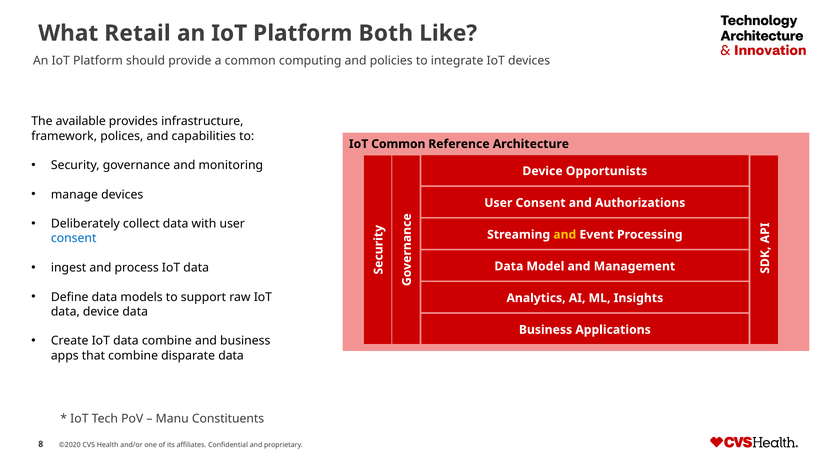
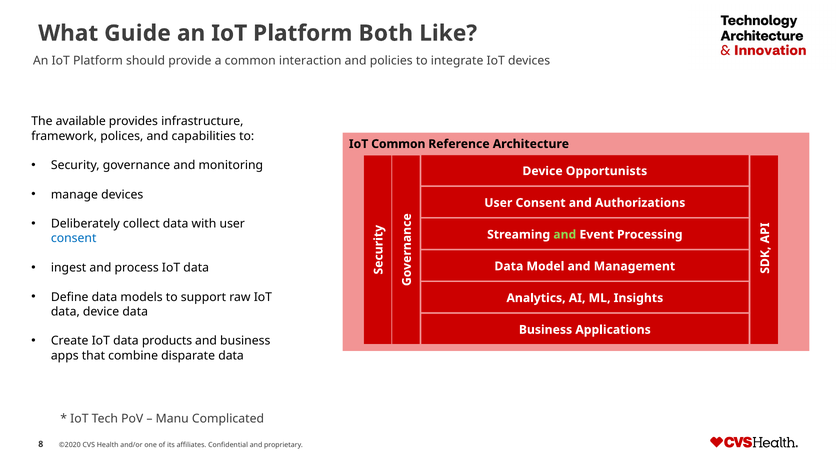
Retail: Retail -> Guide
computing: computing -> interaction
and at (565, 235) colour: yellow -> light green
data combine: combine -> products
Constituents: Constituents -> Complicated
